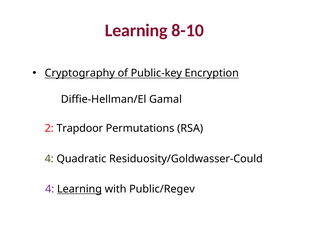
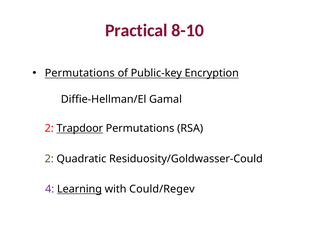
Learning at (136, 30): Learning -> Practical
Cryptography at (80, 73): Cryptography -> Permutations
Trapdoor underline: none -> present
4 at (49, 159): 4 -> 2
Public/Regev: Public/Regev -> Could/Regev
